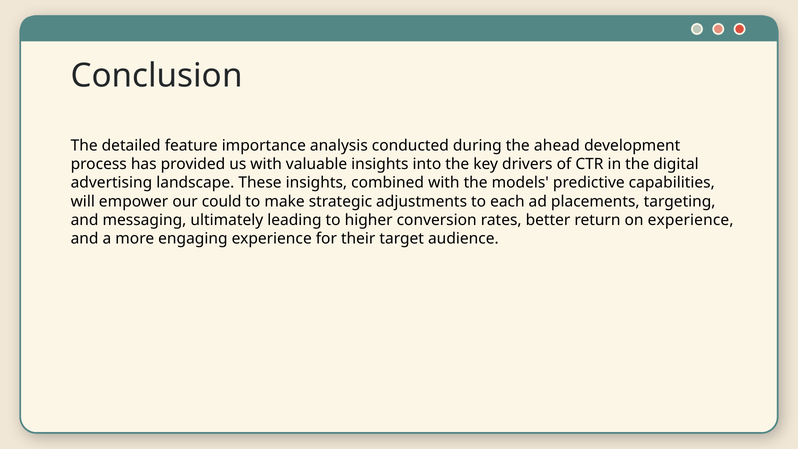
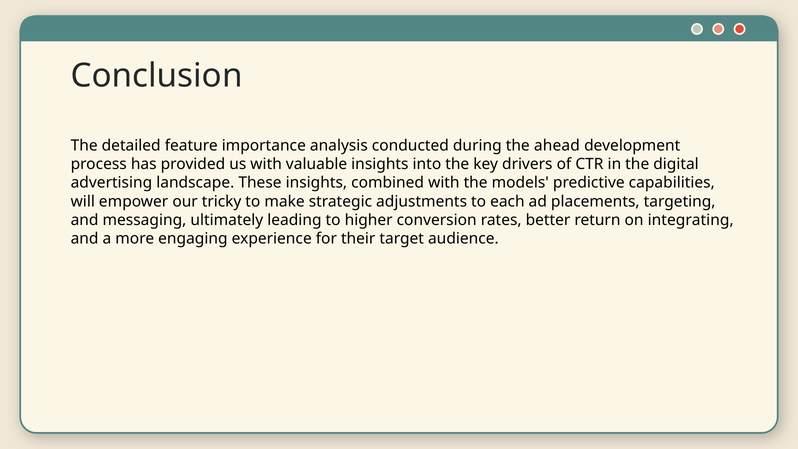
could: could -> tricky
on experience: experience -> integrating
